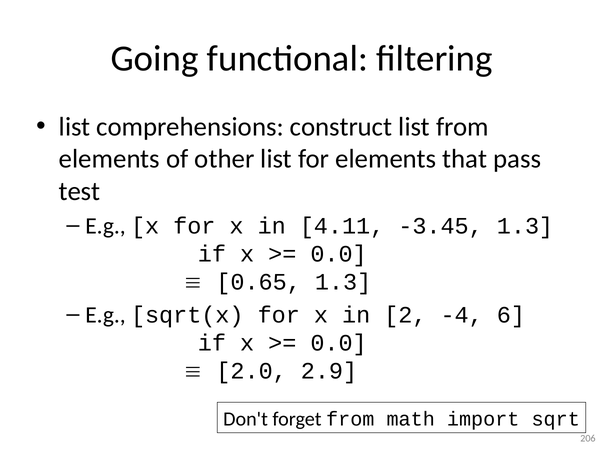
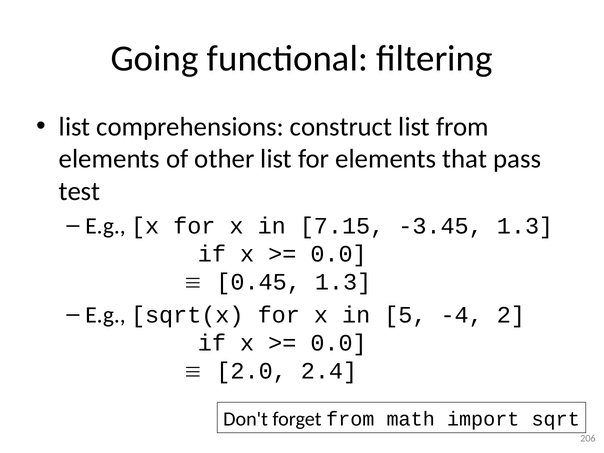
4.11: 4.11 -> 7.15
0.65: 0.65 -> 0.45
2: 2 -> 5
6: 6 -> 2
2.9: 2.9 -> 2.4
